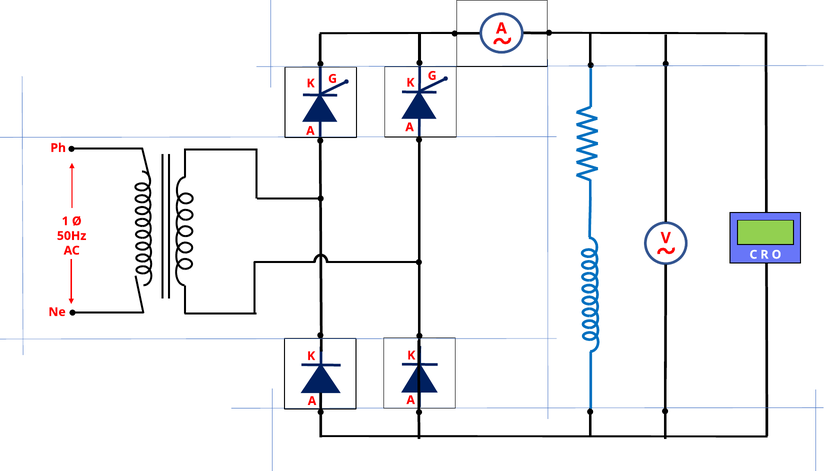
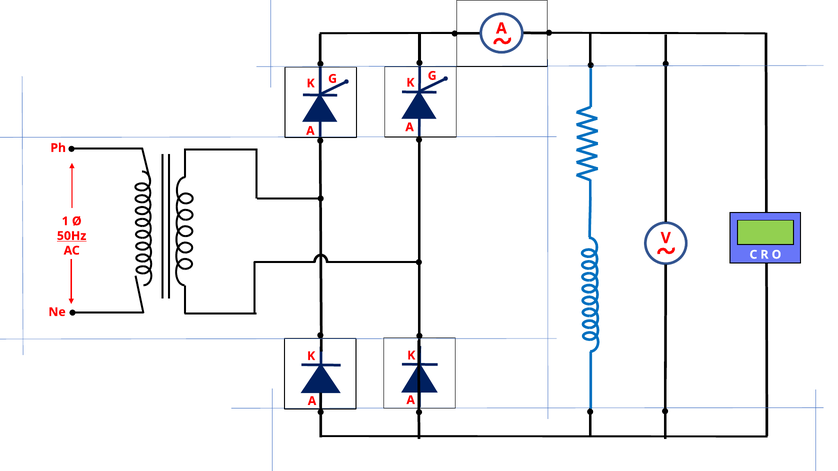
50Hz underline: none -> present
